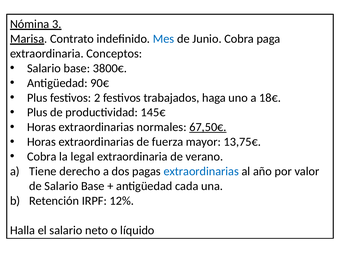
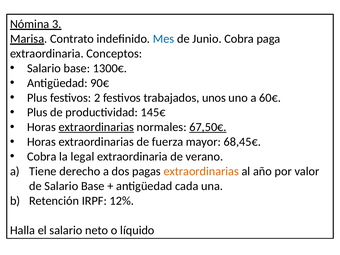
3800€: 3800€ -> 1300€
haga: haga -> unos
18€: 18€ -> 60€
extraordinarias at (96, 127) underline: none -> present
13,75€: 13,75€ -> 68,45€
extraordinarias at (201, 171) colour: blue -> orange
